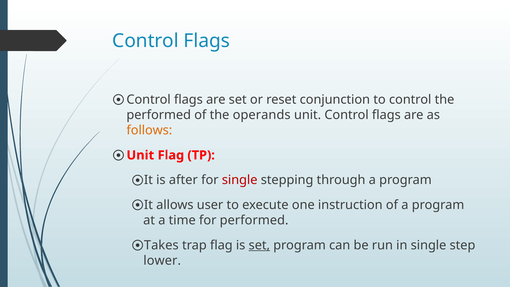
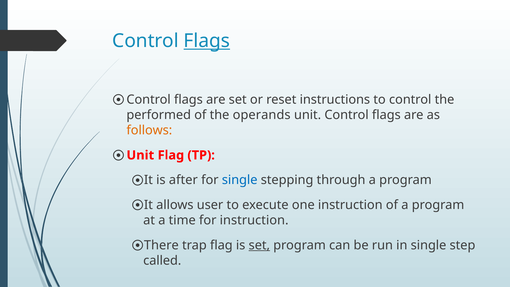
Flags at (207, 41) underline: none -> present
conjunction: conjunction -> instructions
single at (240, 180) colour: red -> blue
for performed: performed -> instruction
Takes: Takes -> There
lower: lower -> called
